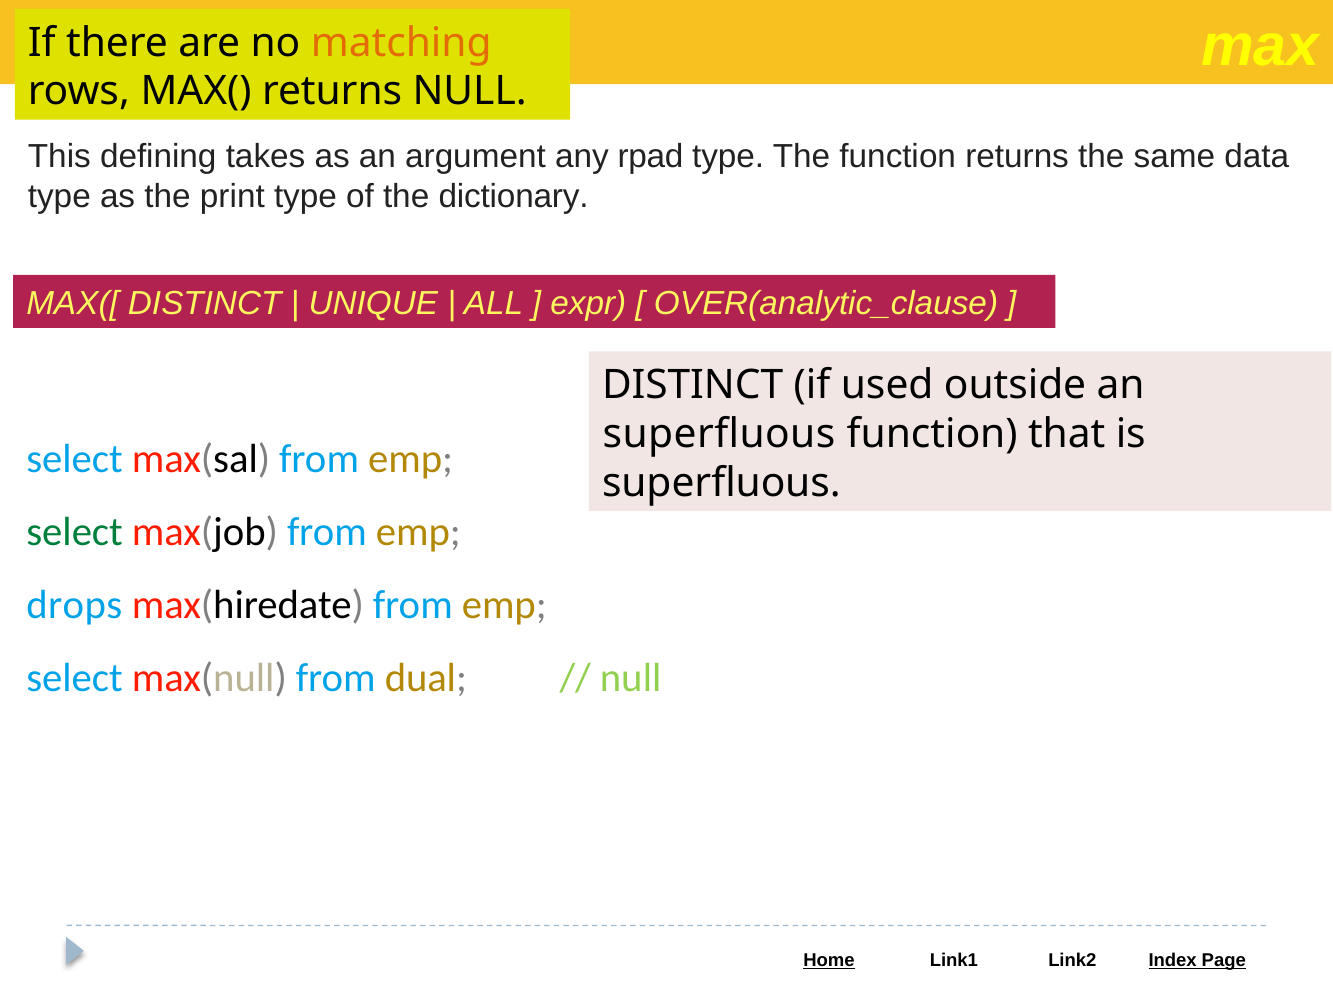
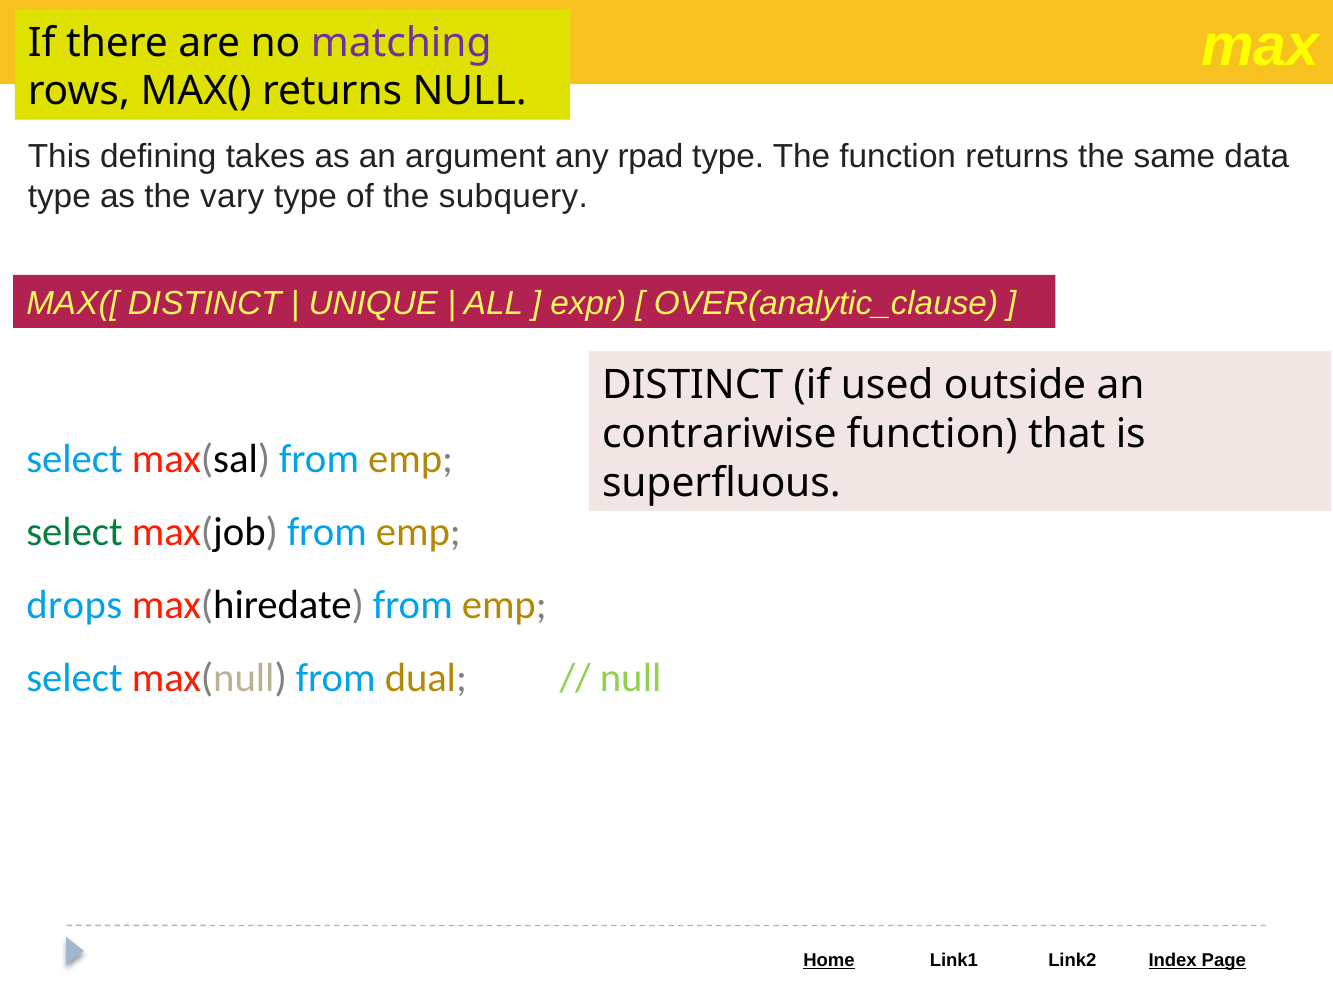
matching colour: orange -> purple
print: print -> vary
dictionary: dictionary -> subquery
superfluous at (719, 434): superfluous -> contrariwise
